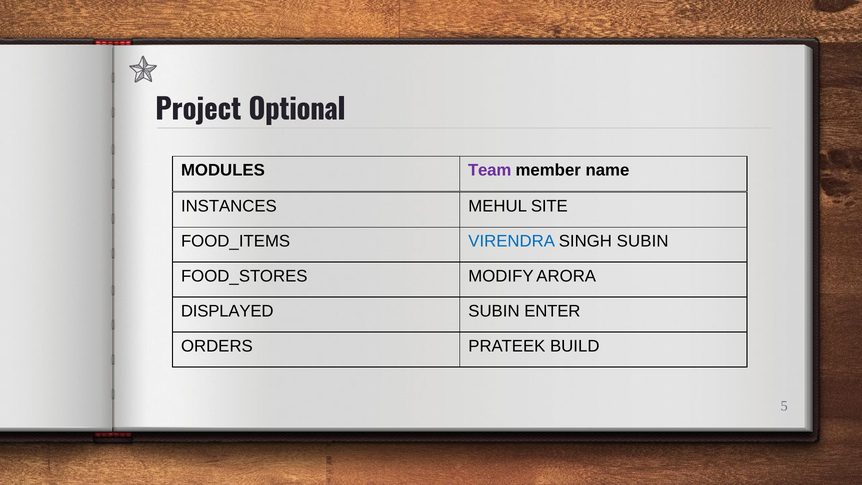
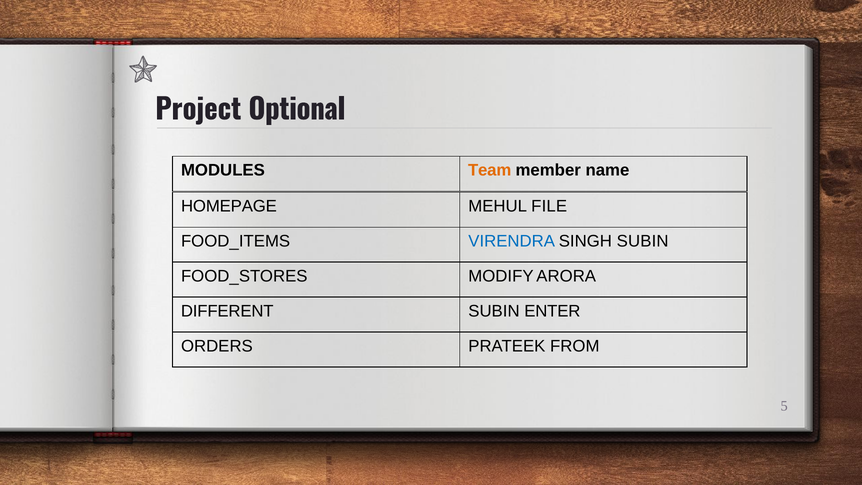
Team colour: purple -> orange
INSTANCES: INSTANCES -> HOMEPAGE
SITE: SITE -> FILE
DISPLAYED: DISPLAYED -> DIFFERENT
BUILD: BUILD -> FROM
